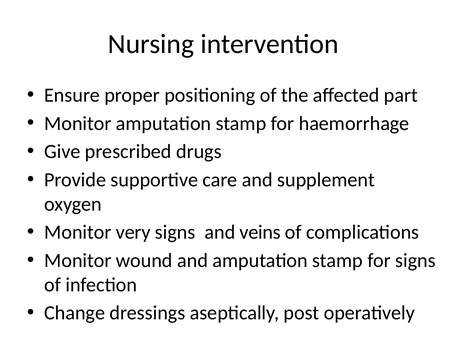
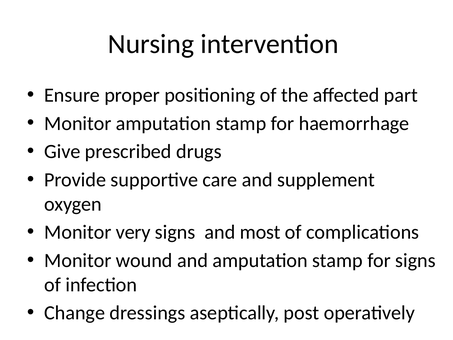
veins: veins -> most
